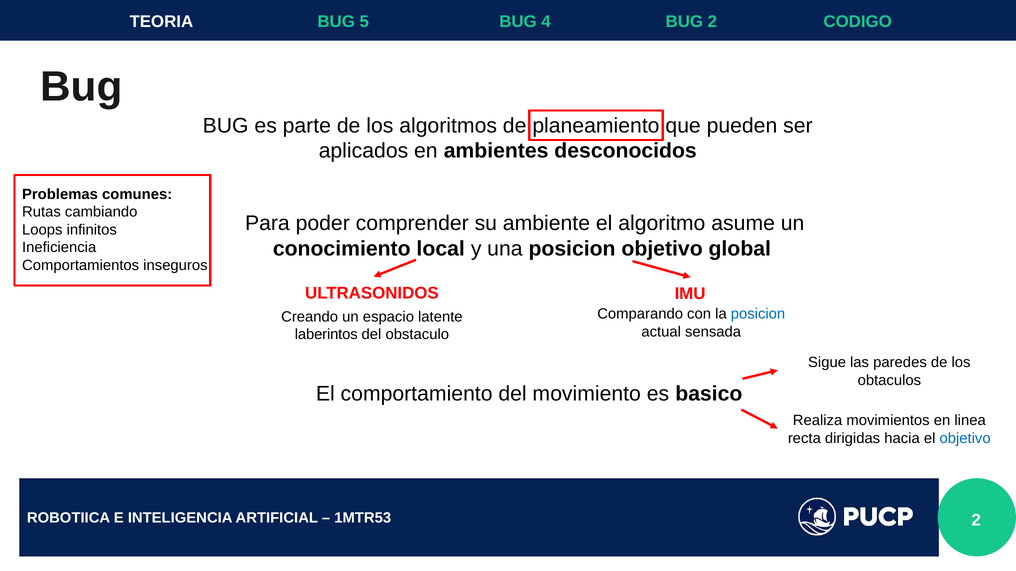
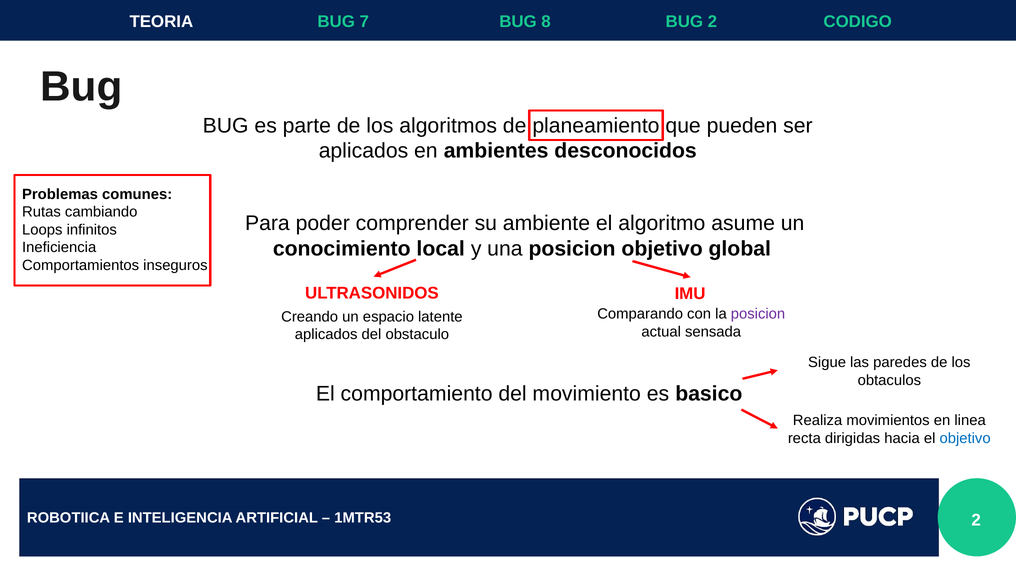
5: 5 -> 7
4: 4 -> 8
posicion at (758, 314) colour: blue -> purple
laberintos at (326, 335): laberintos -> aplicados
